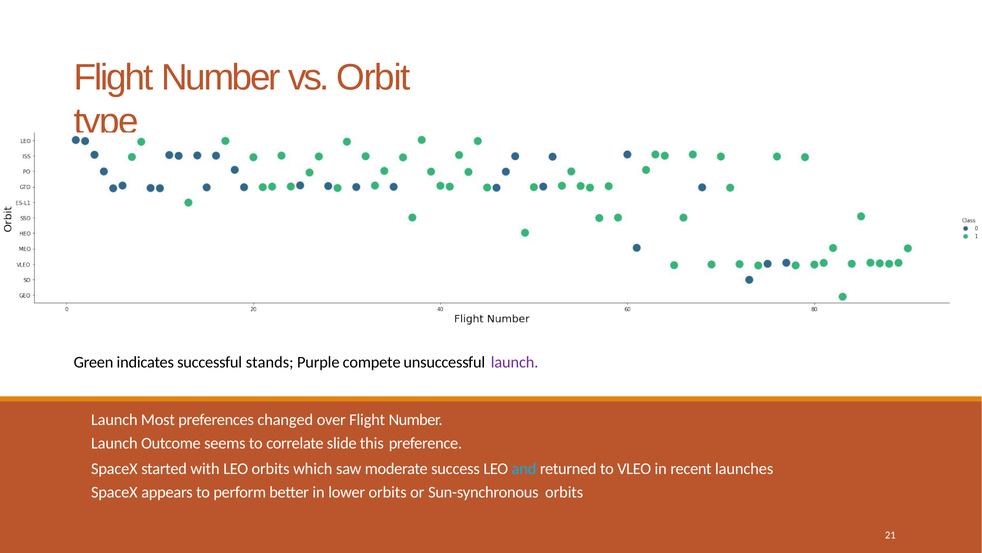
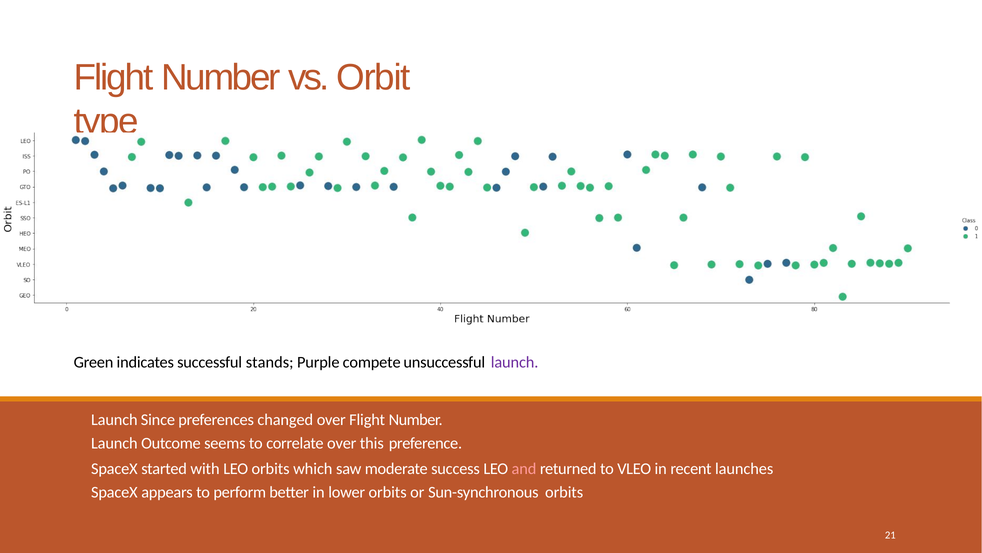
Most: Most -> Since
correlate slide: slide -> over
and colour: light blue -> pink
